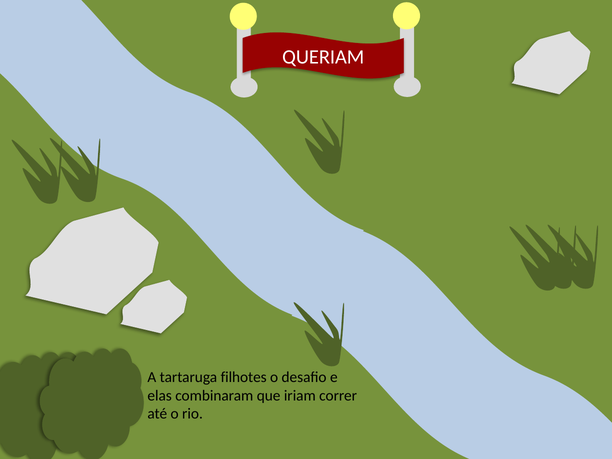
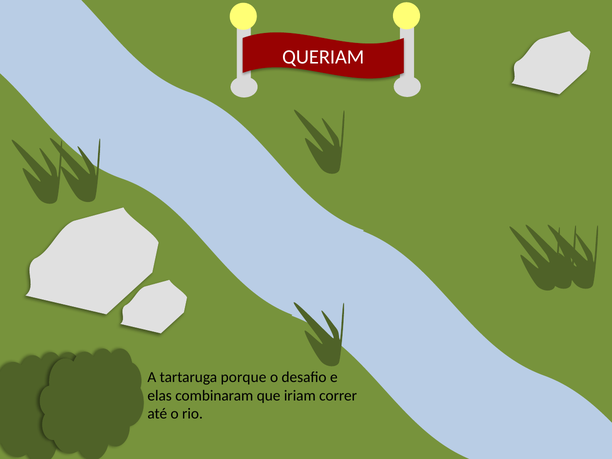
filhotes: filhotes -> porque
